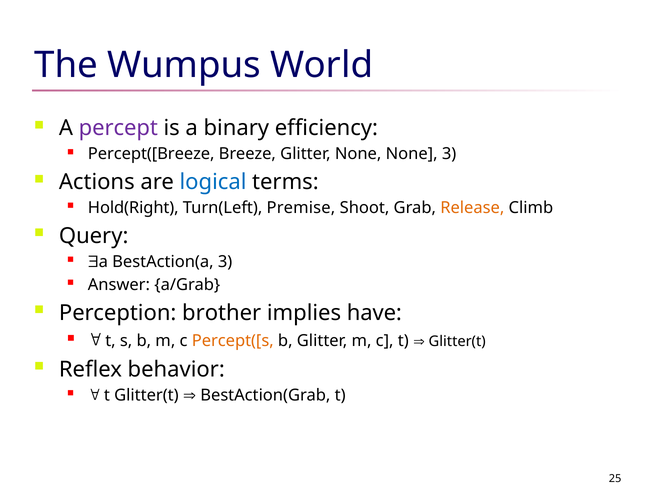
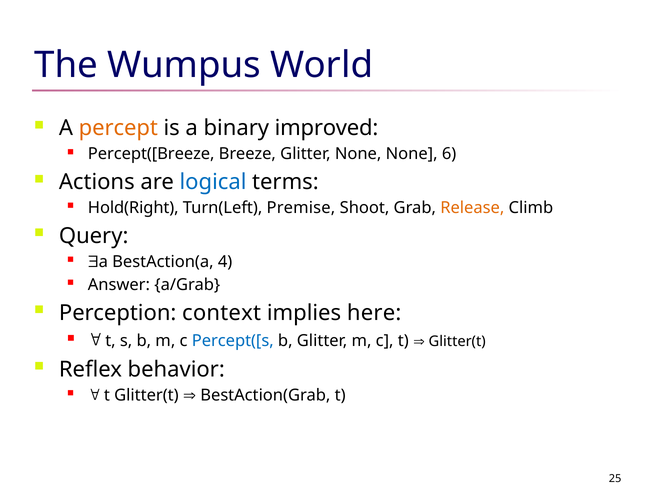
percept colour: purple -> orange
efficiency: efficiency -> improved
None 3: 3 -> 6
BestAction(a 3: 3 -> 4
brother: brother -> context
have: have -> here
Percept([s colour: orange -> blue
